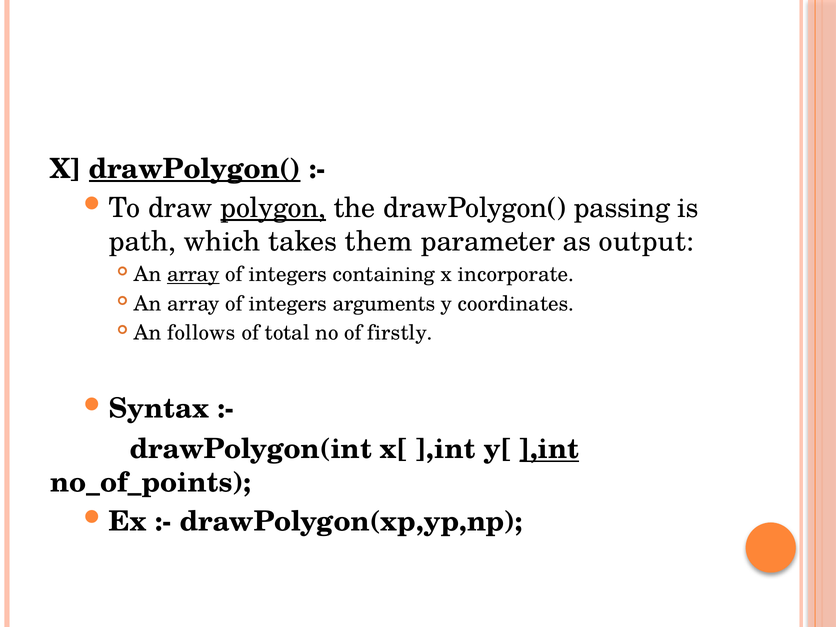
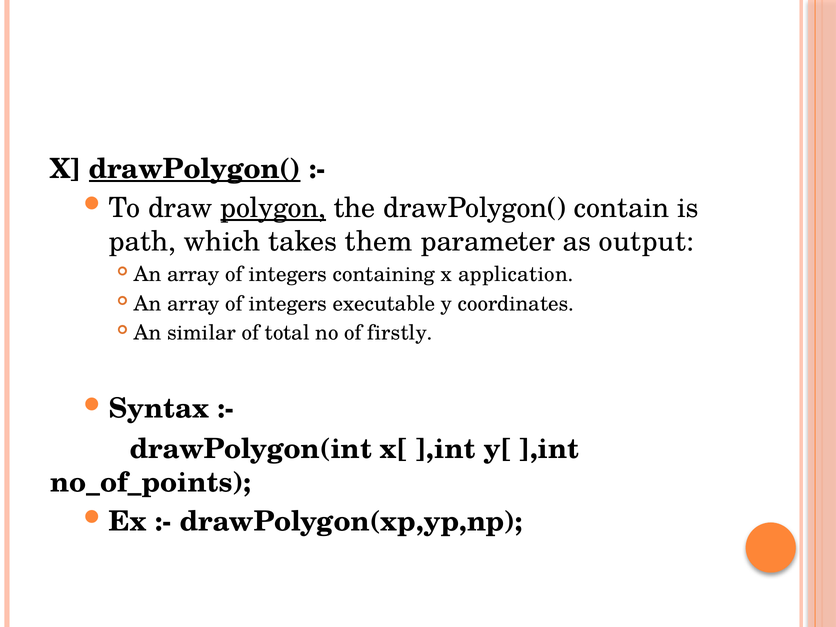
passing: passing -> contain
array at (193, 274) underline: present -> none
incorporate: incorporate -> application
arguments: arguments -> executable
follows: follows -> similar
],int at (549, 449) underline: present -> none
